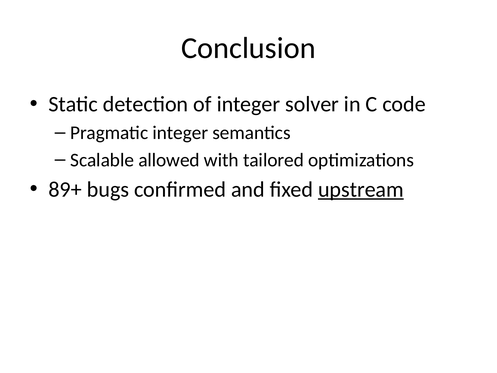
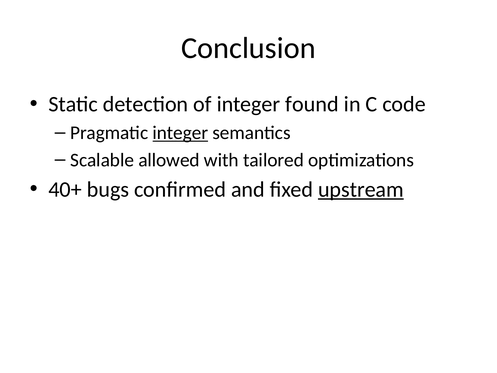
solver: solver -> found
integer at (180, 133) underline: none -> present
89+: 89+ -> 40+
